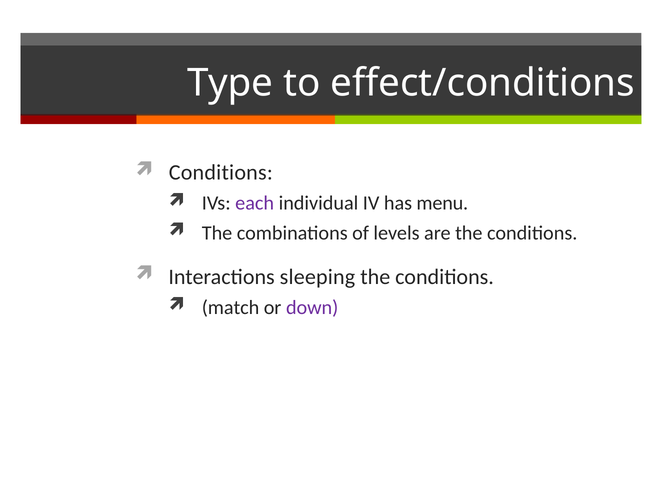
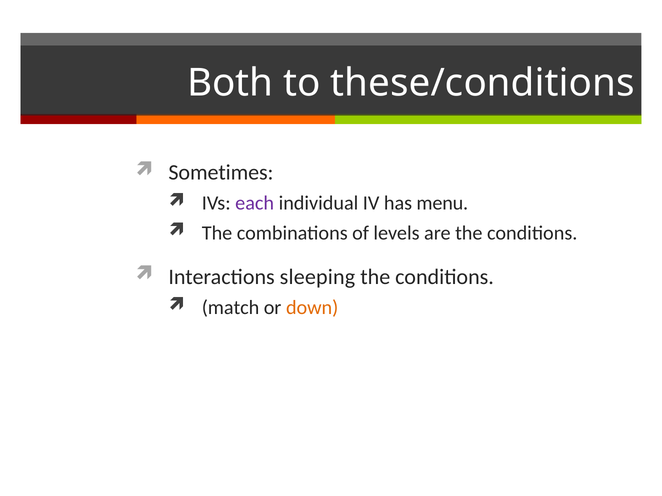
Type: Type -> Both
effect/conditions: effect/conditions -> these/conditions
Conditions at (221, 173): Conditions -> Sometimes
down colour: purple -> orange
